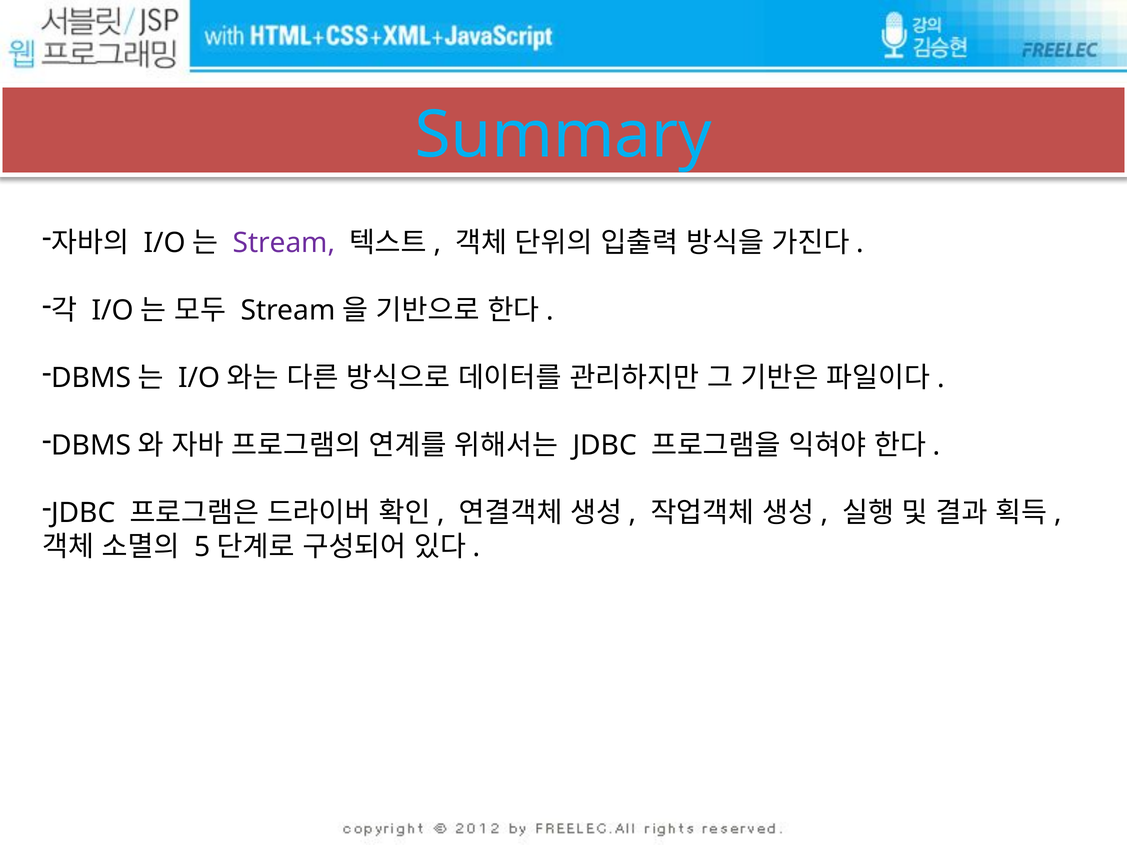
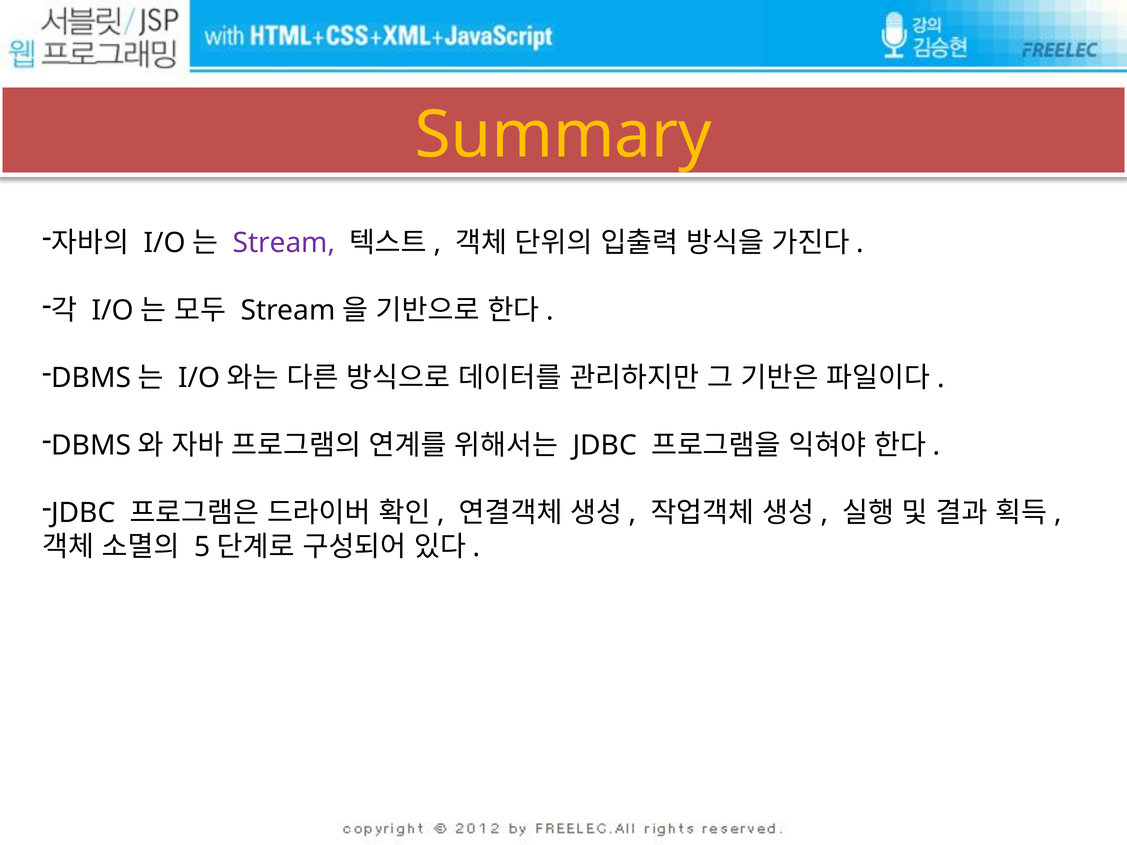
Summary colour: light blue -> yellow
